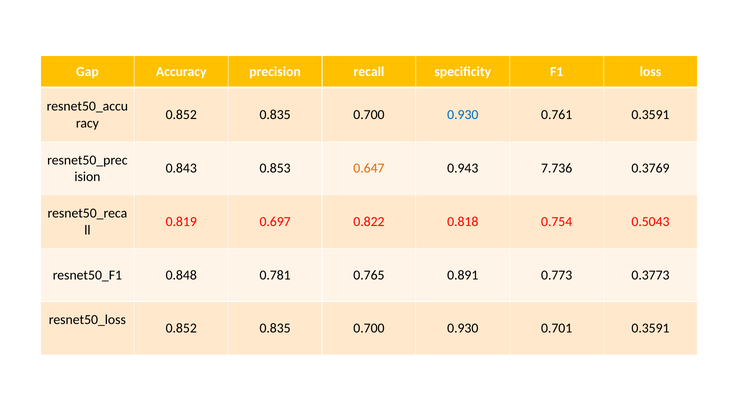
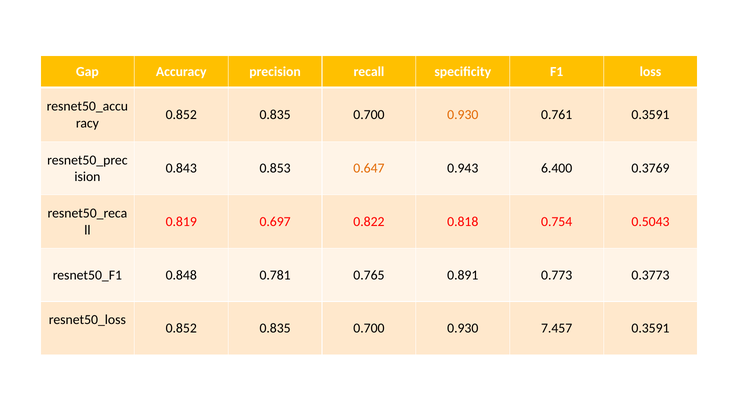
0.930 at (463, 115) colour: blue -> orange
7.736: 7.736 -> 6.400
0.701: 0.701 -> 7.457
